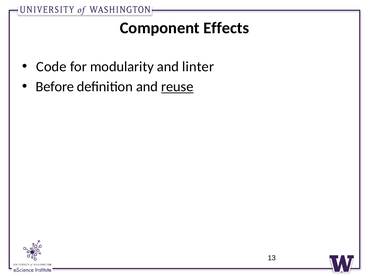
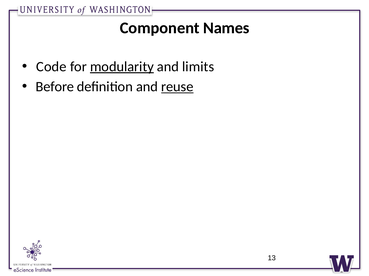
Effects: Effects -> Names
modularity underline: none -> present
linter: linter -> limits
